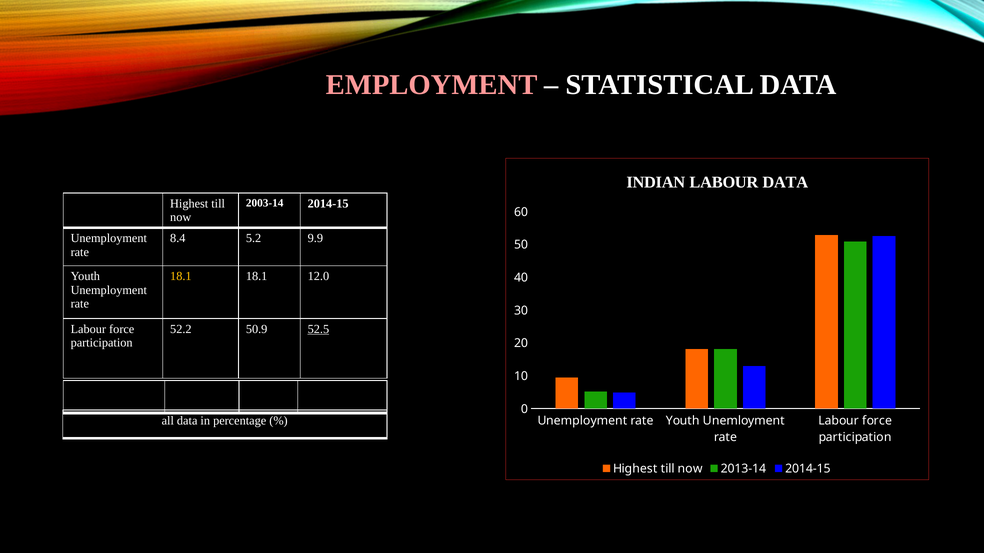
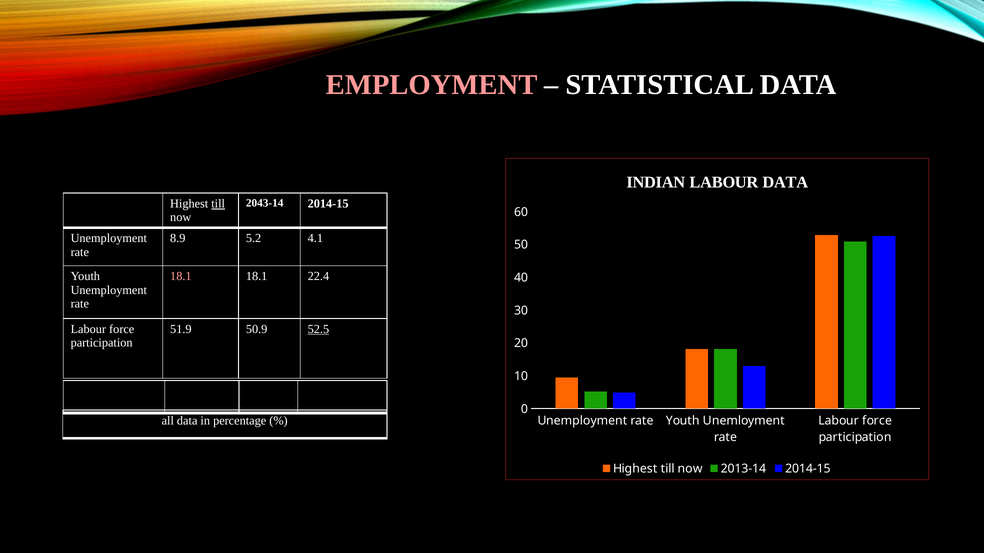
2003-14: 2003-14 -> 2043-14
till at (218, 204) underline: none -> present
8.4: 8.4 -> 8.9
9.9: 9.9 -> 4.1
18.1 at (181, 277) colour: yellow -> pink
12.0: 12.0 -> 22.4
52.2: 52.2 -> 51.9
